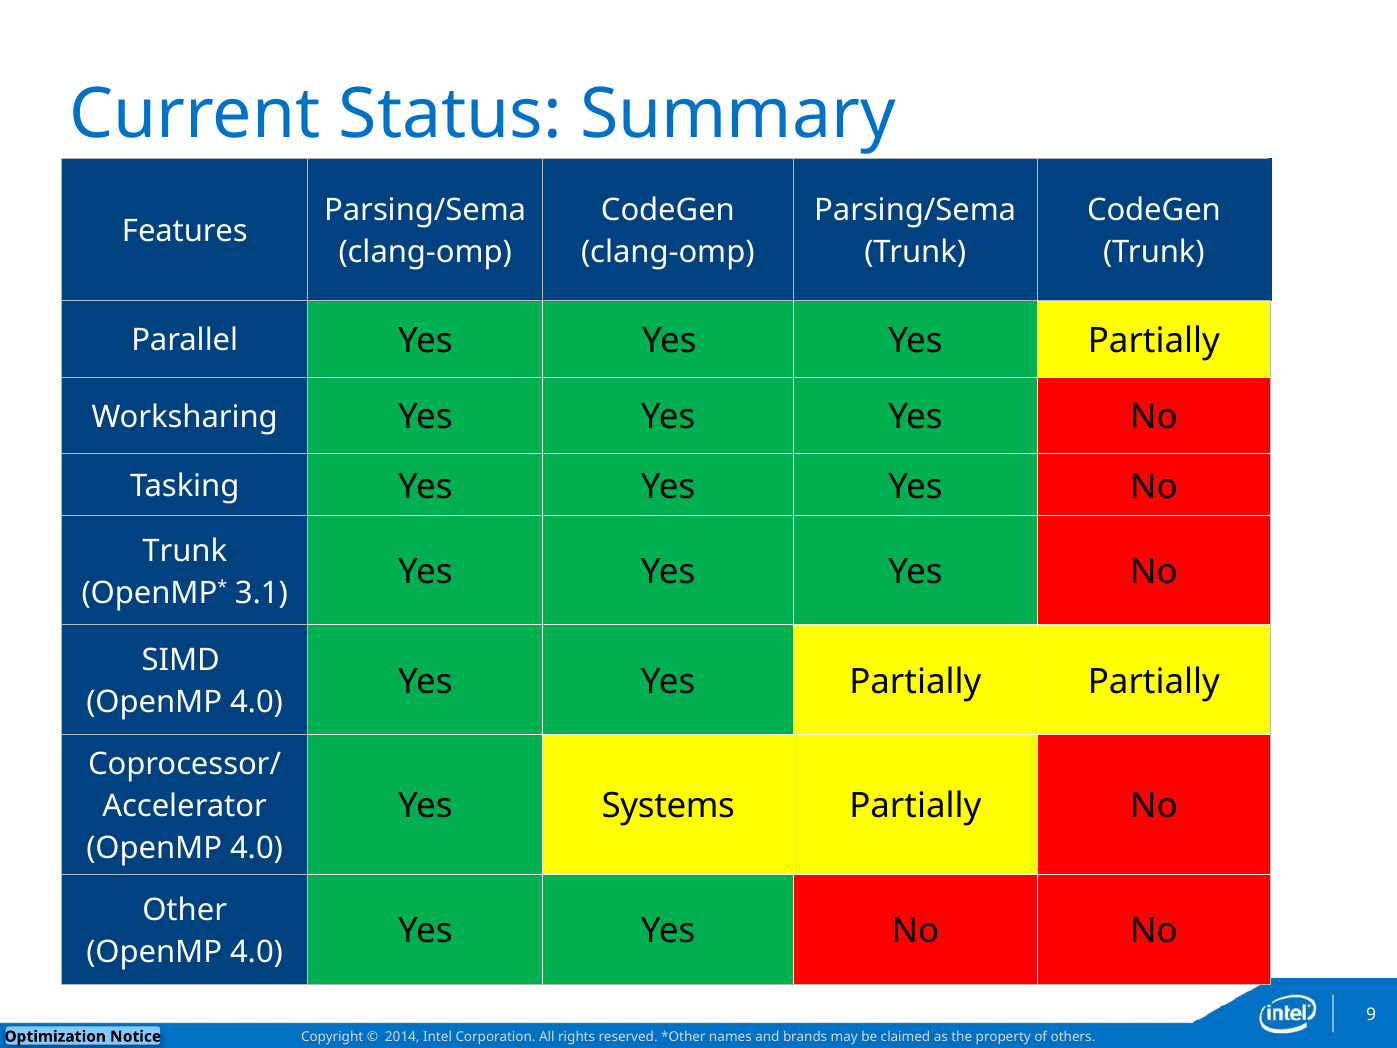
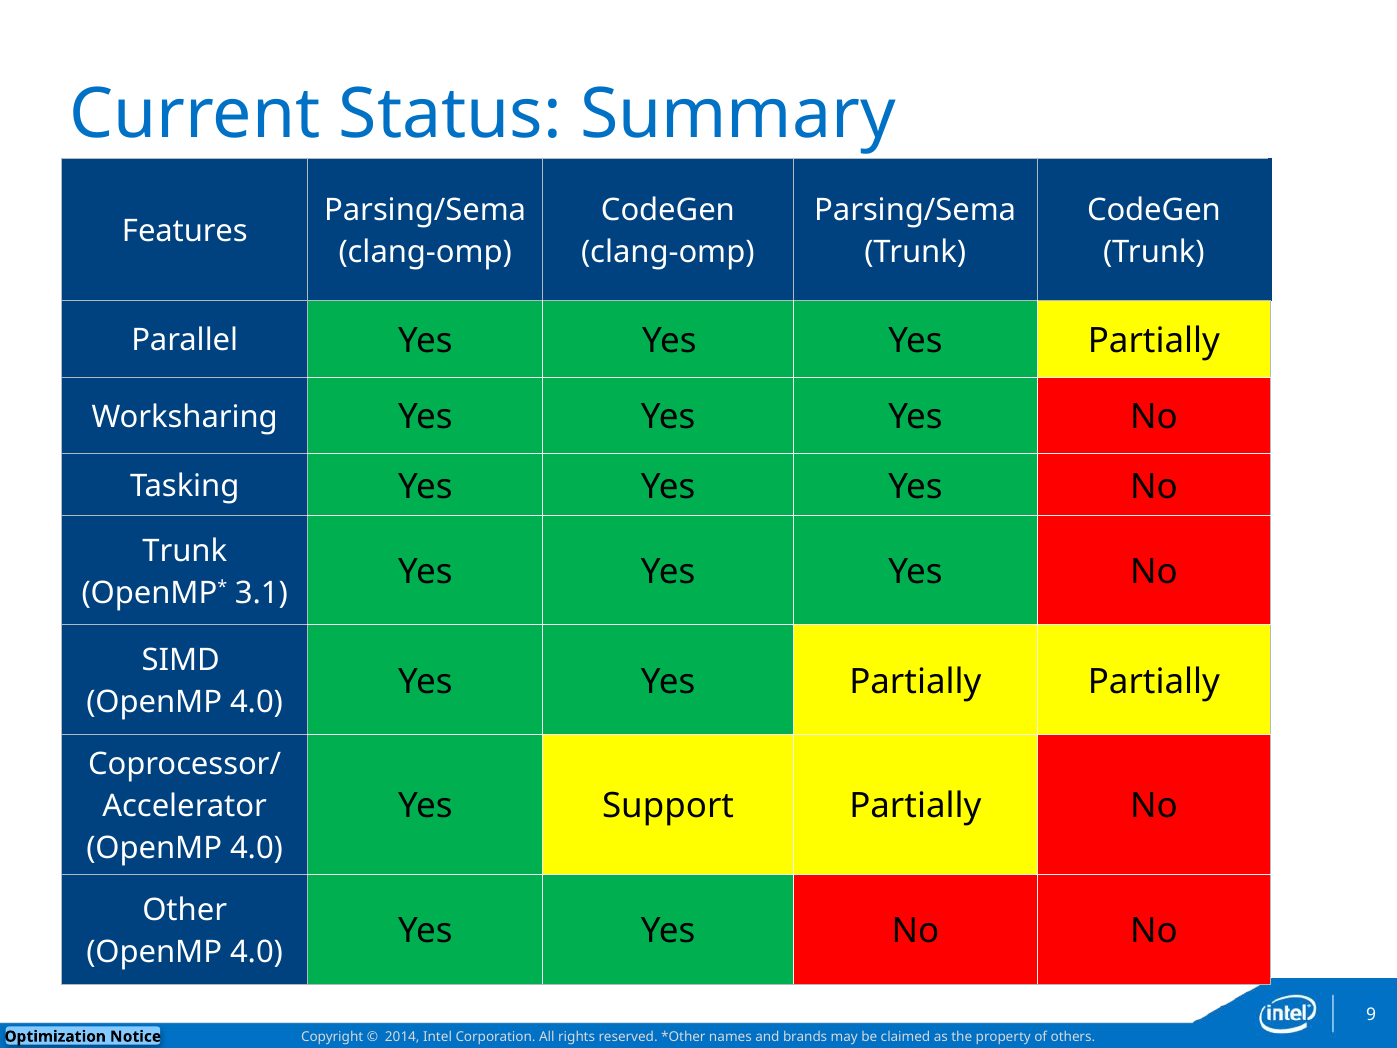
Systems: Systems -> Support
